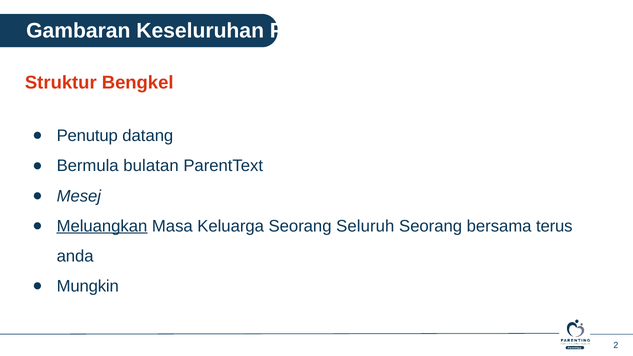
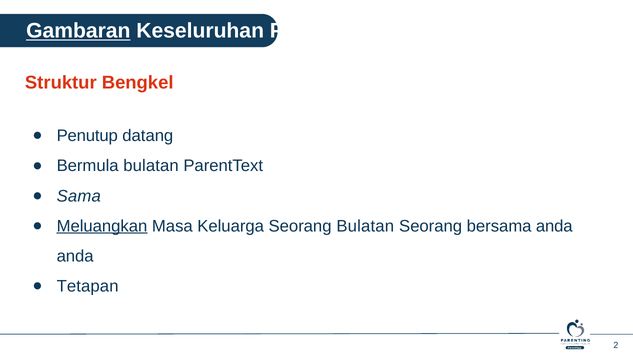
Gambaran underline: none -> present
Mesej: Mesej -> Sama
Seorang Seluruh: Seluruh -> Bulatan
bersama terus: terus -> anda
Mungkin: Mungkin -> Tetapan
